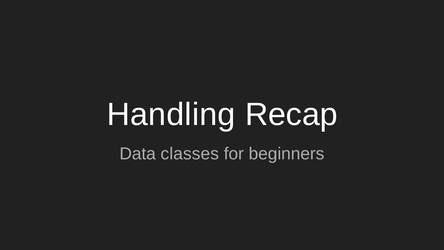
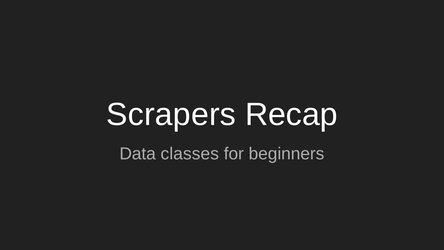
Handling: Handling -> Scrapers
